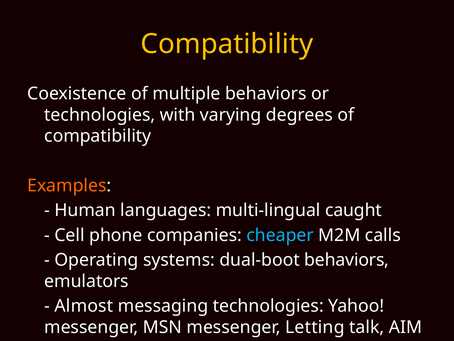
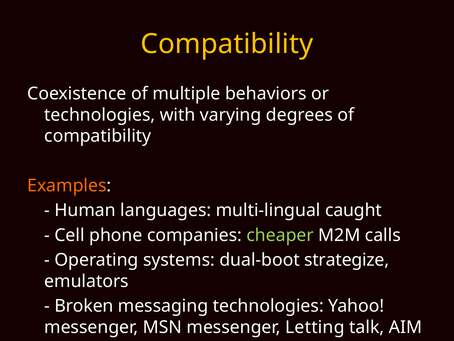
cheaper colour: light blue -> light green
dual-boot behaviors: behaviors -> strategize
Almost: Almost -> Broken
